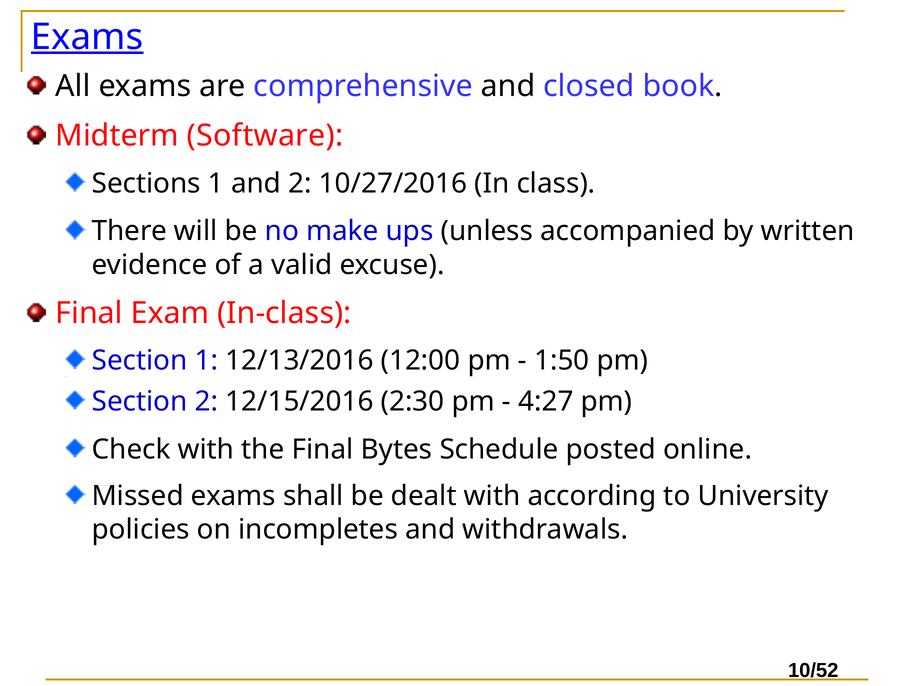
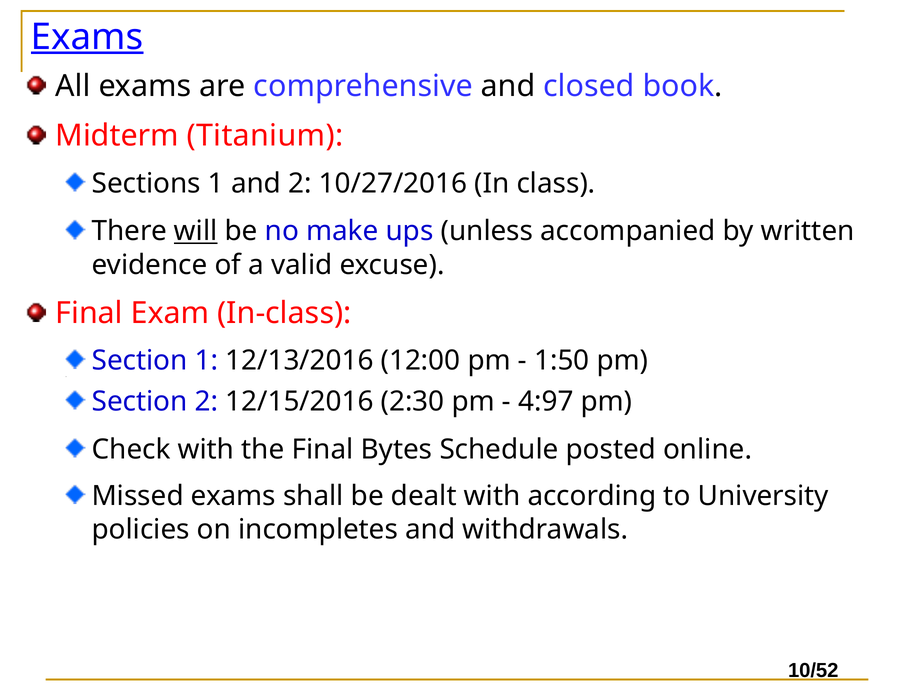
Software: Software -> Titanium
will underline: none -> present
4:27: 4:27 -> 4:97
